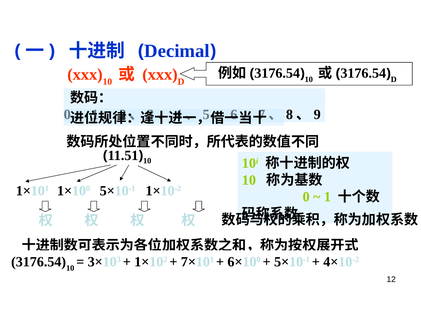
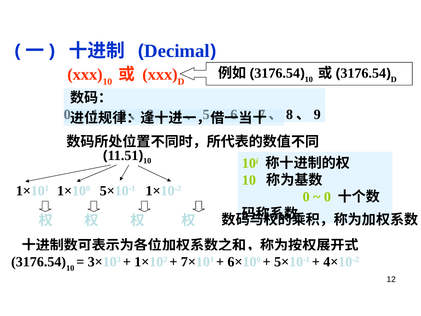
1 at (327, 197): 1 -> 0
